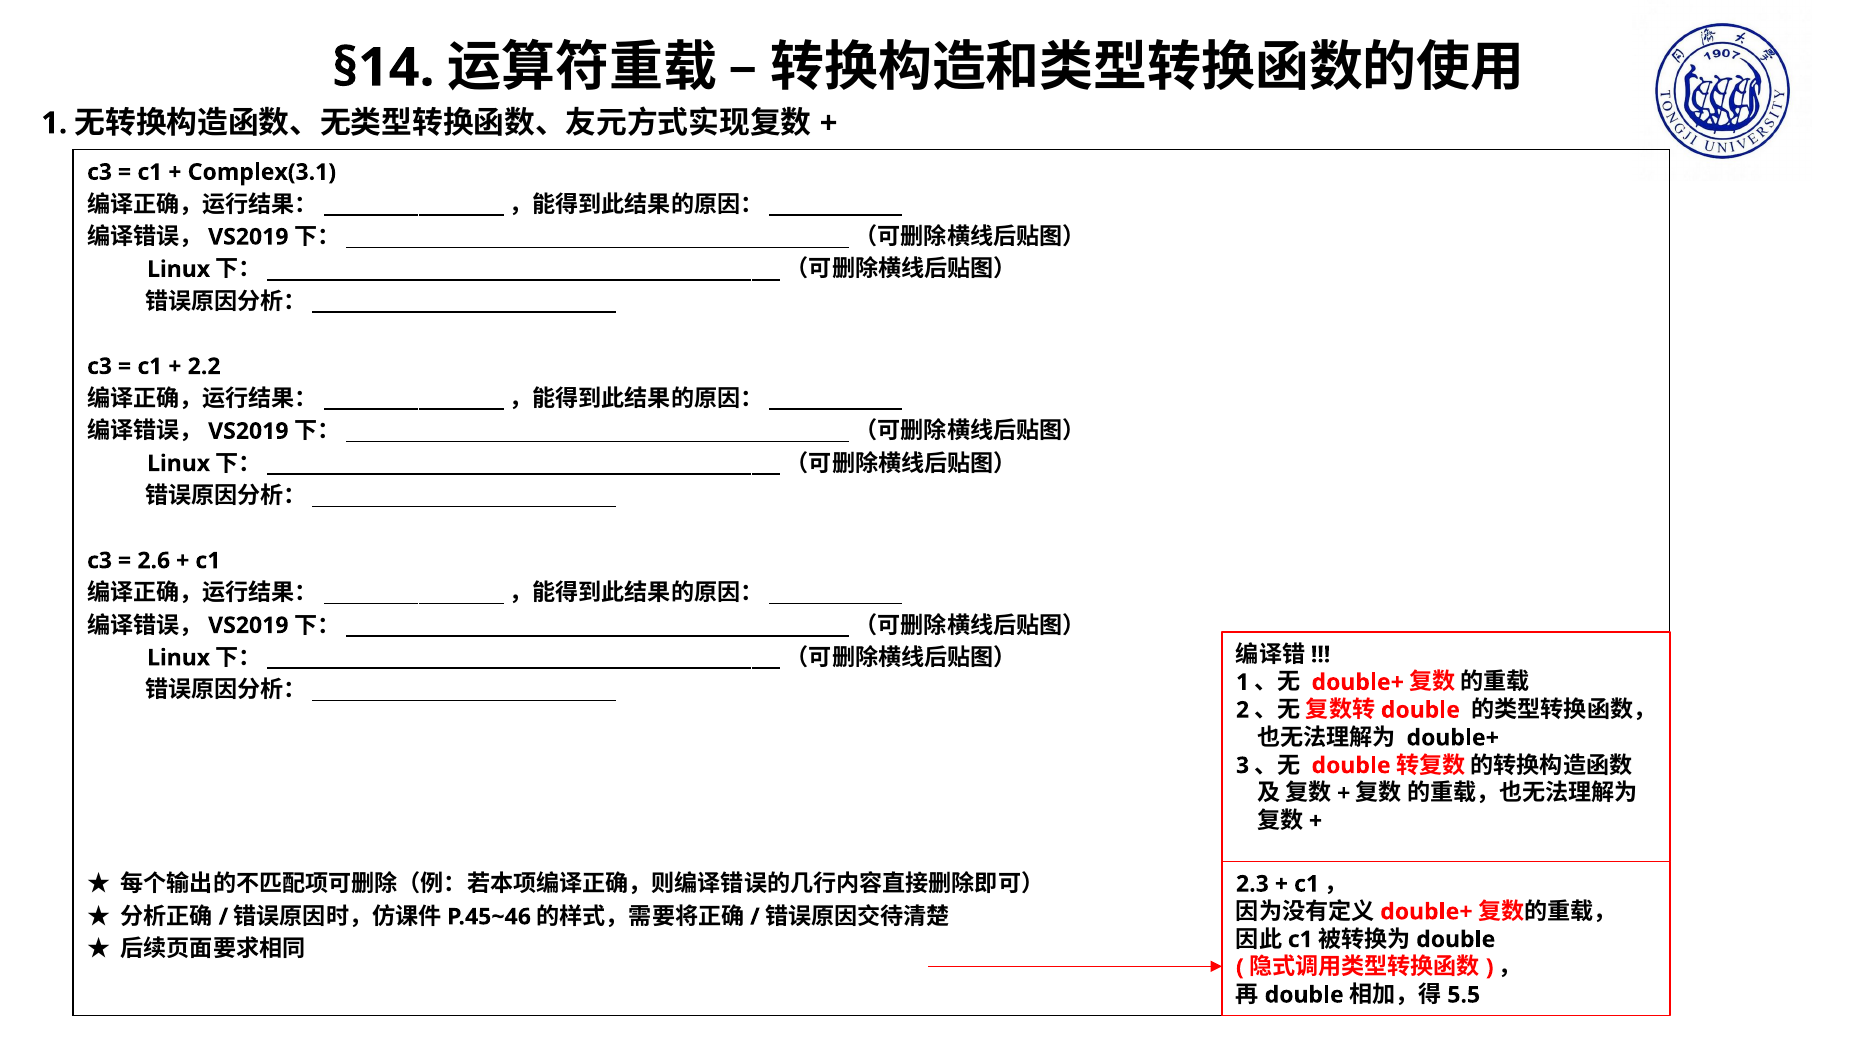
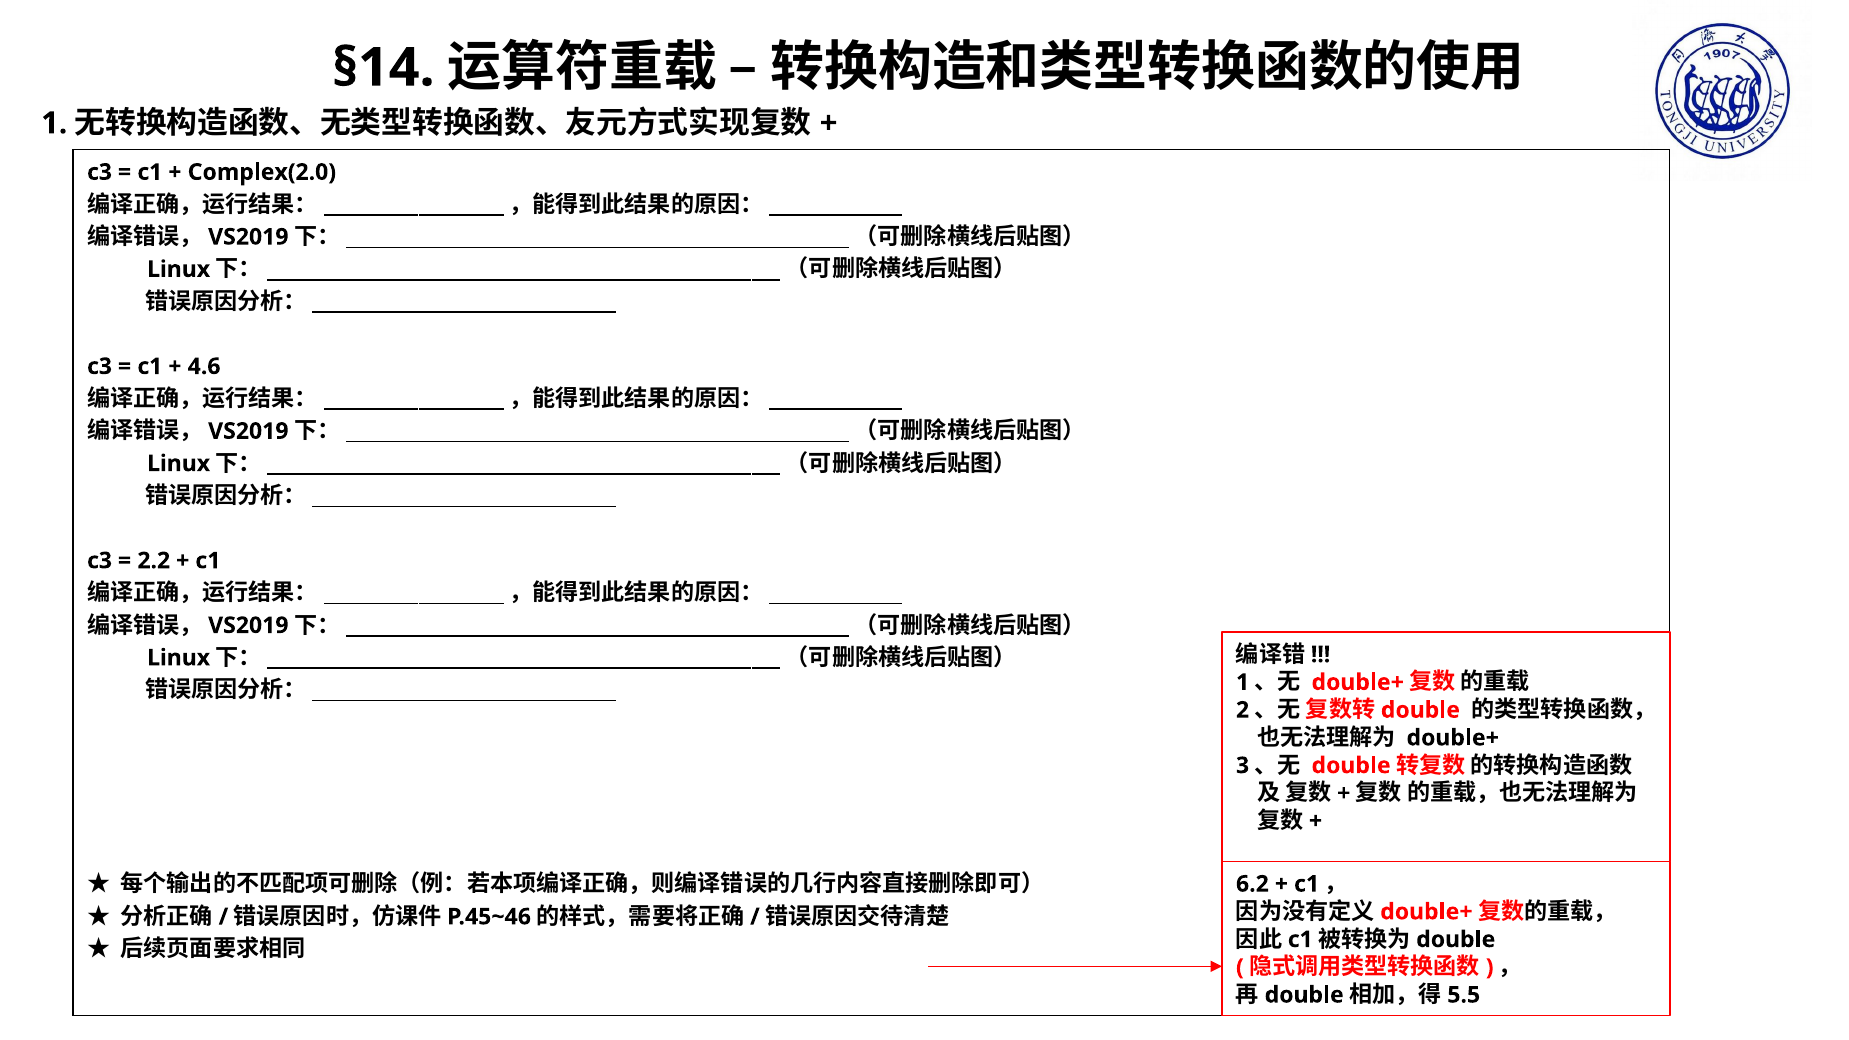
Complex(3.1: Complex(3.1 -> Complex(2.0
2.2: 2.2 -> 4.6
2.6: 2.6 -> 2.2
2.3: 2.3 -> 6.2
